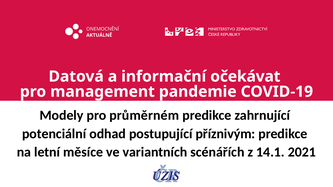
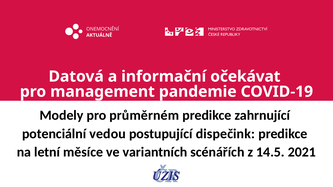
odhad: odhad -> vedou
příznivým: příznivým -> dispečink
14.1: 14.1 -> 14.5
